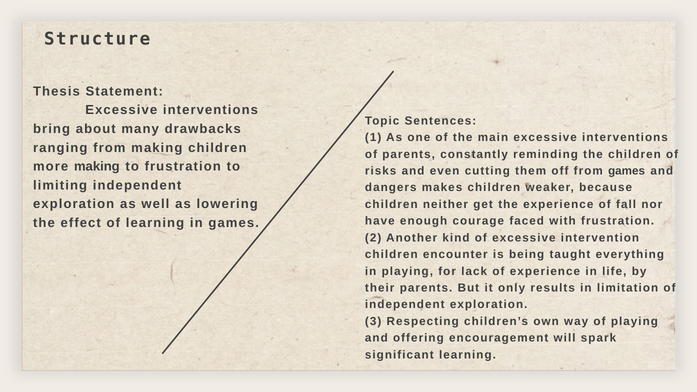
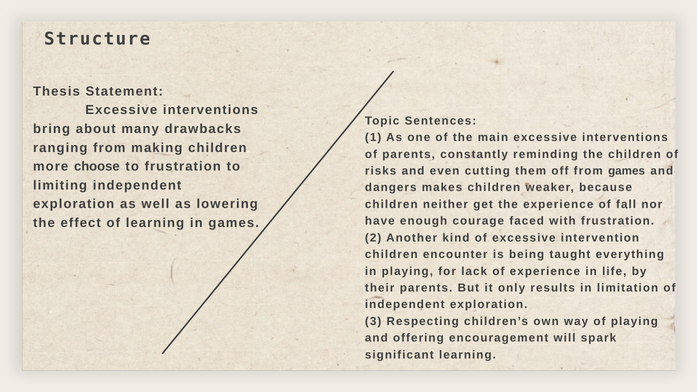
more making: making -> choose
